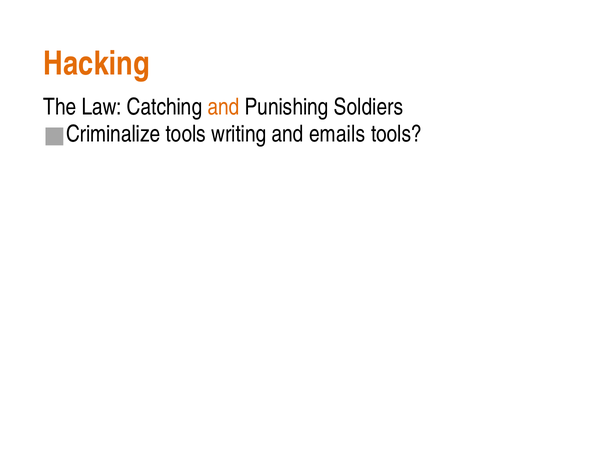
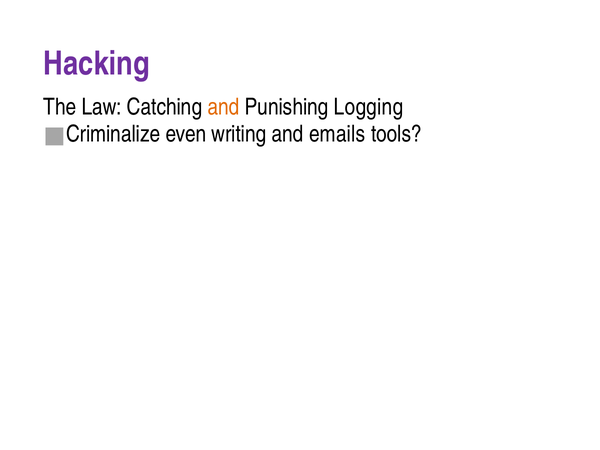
Hacking colour: orange -> purple
Soldiers: Soldiers -> Logging
tools at (186, 134): tools -> even
